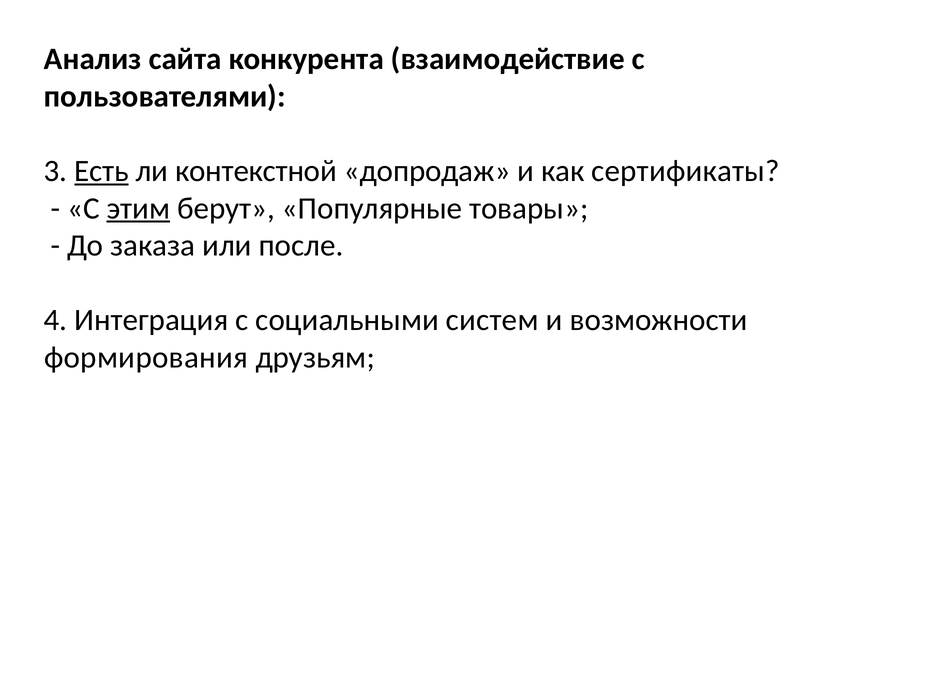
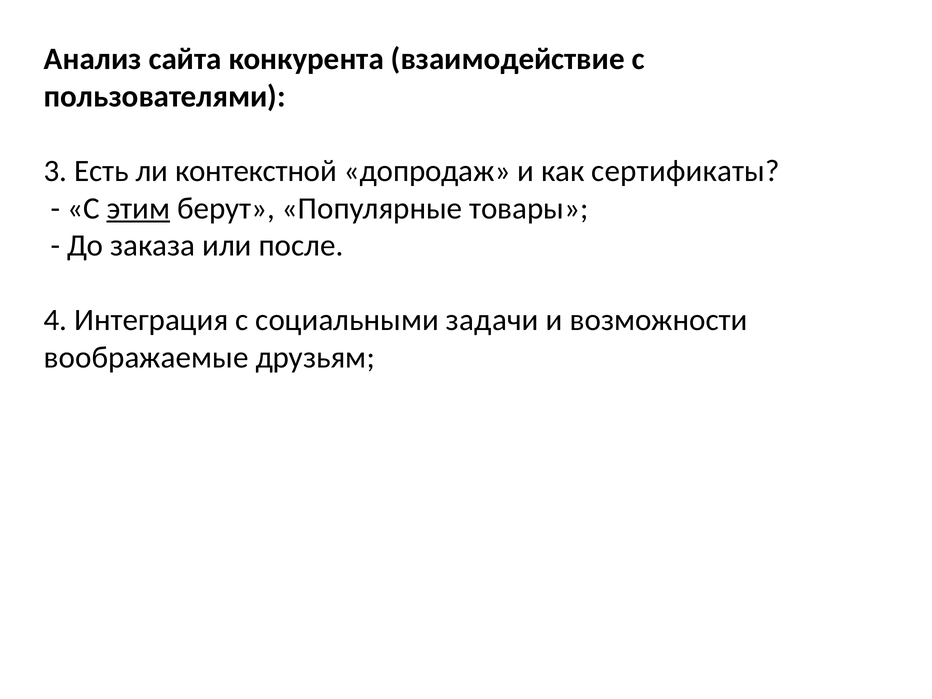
Есть underline: present -> none
систем: систем -> задачи
формирования: формирования -> воображаемые
